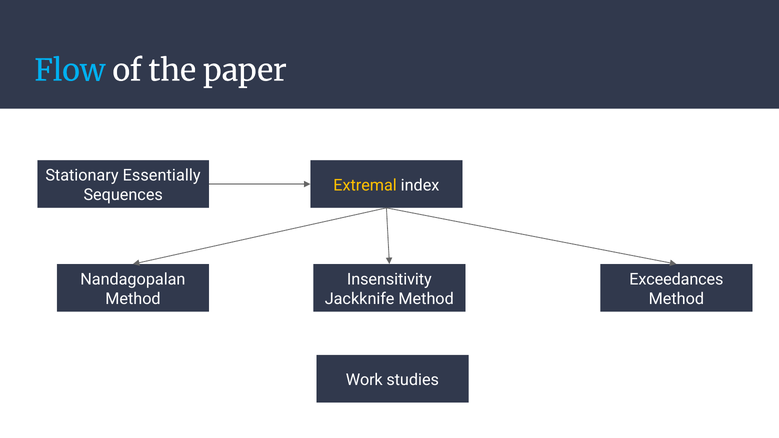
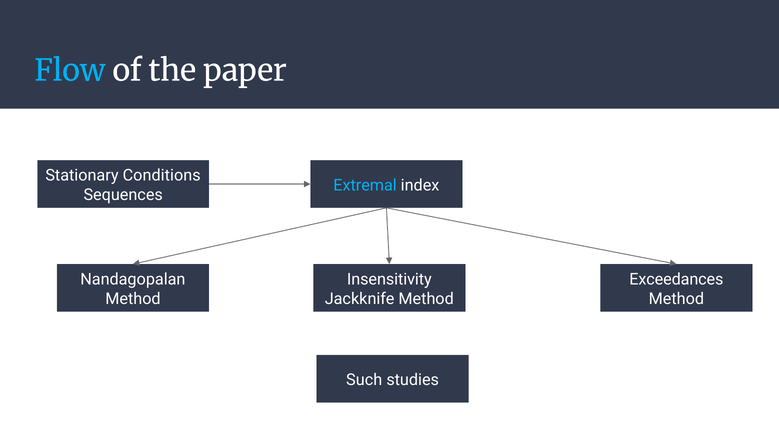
Essentially: Essentially -> Conditions
Extremal colour: yellow -> light blue
Work: Work -> Such
